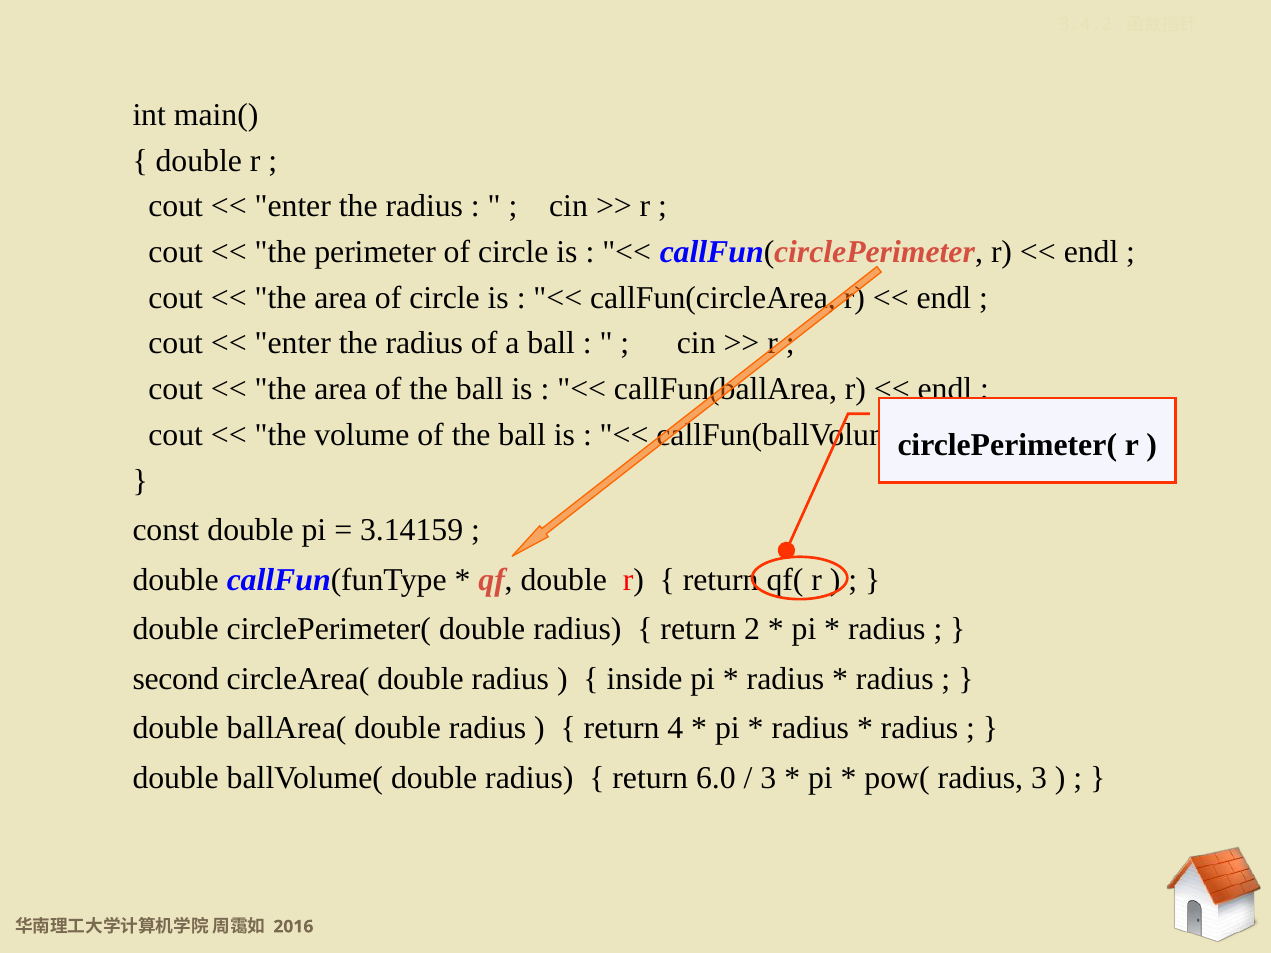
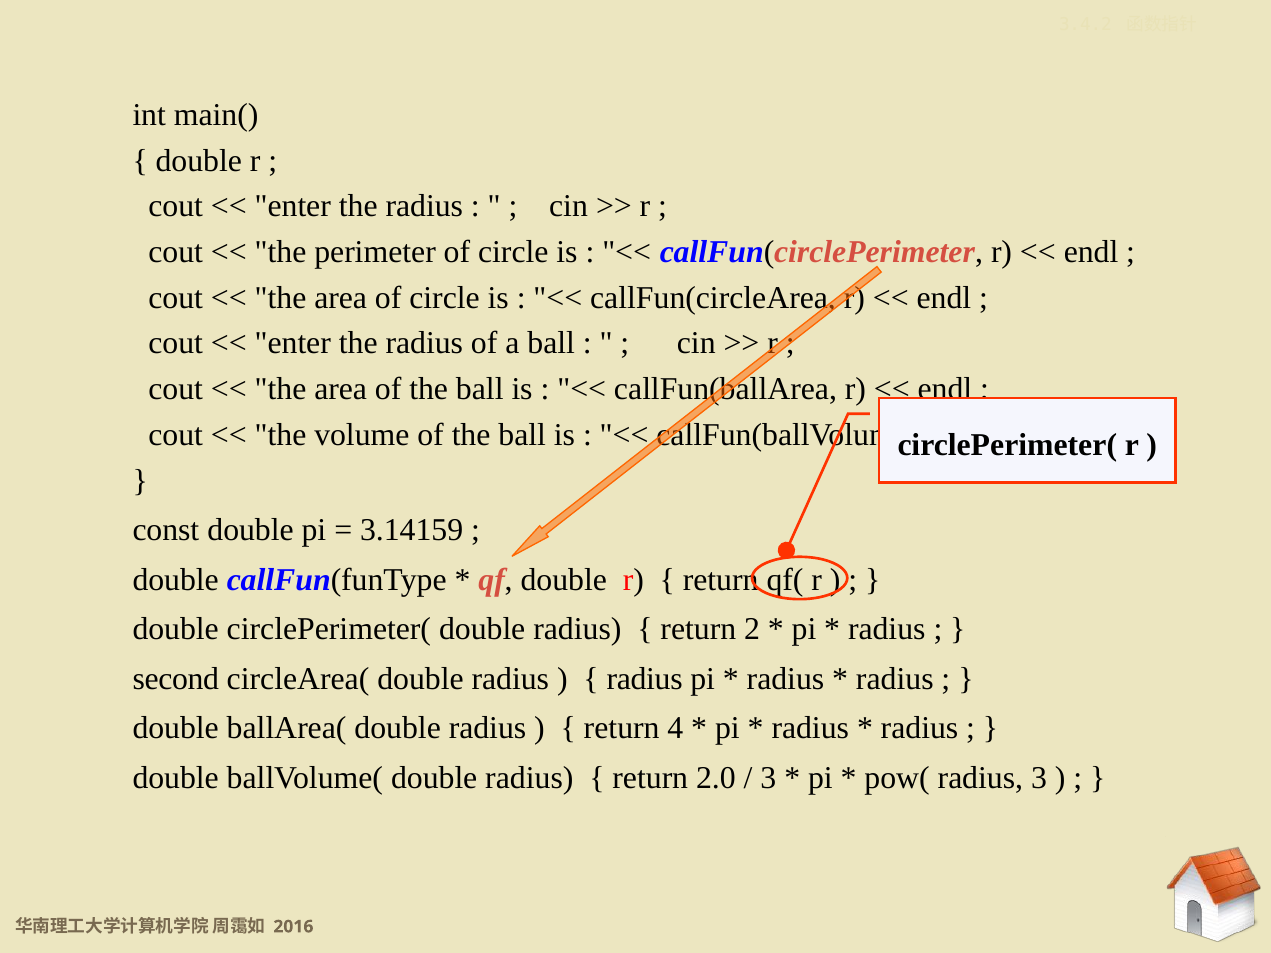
inside at (644, 679): inside -> radius
6.0: 6.0 -> 2.0
